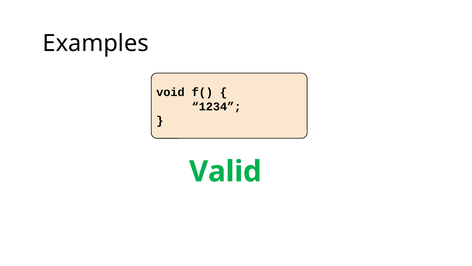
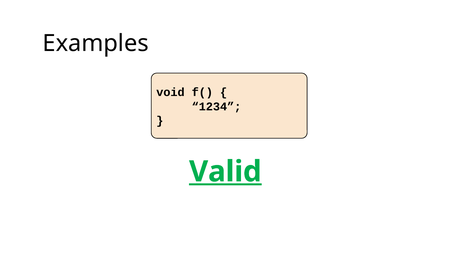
Valid underline: none -> present
